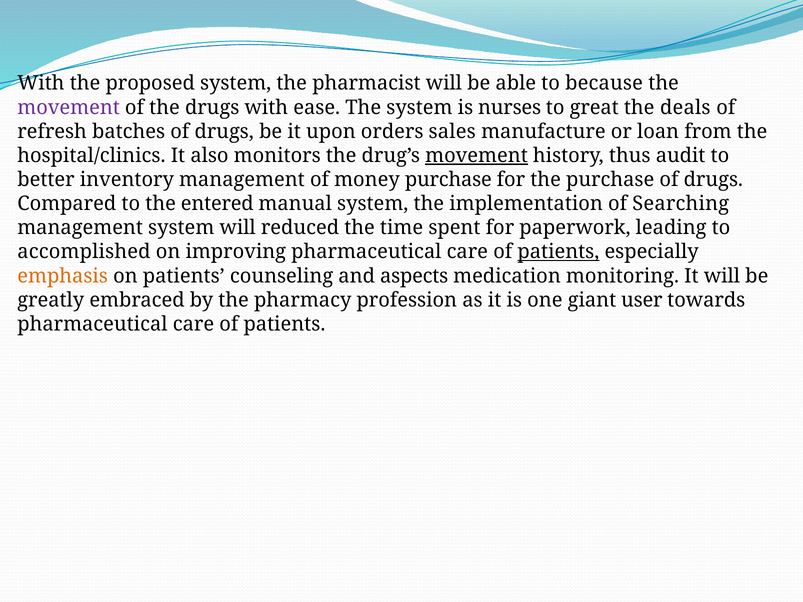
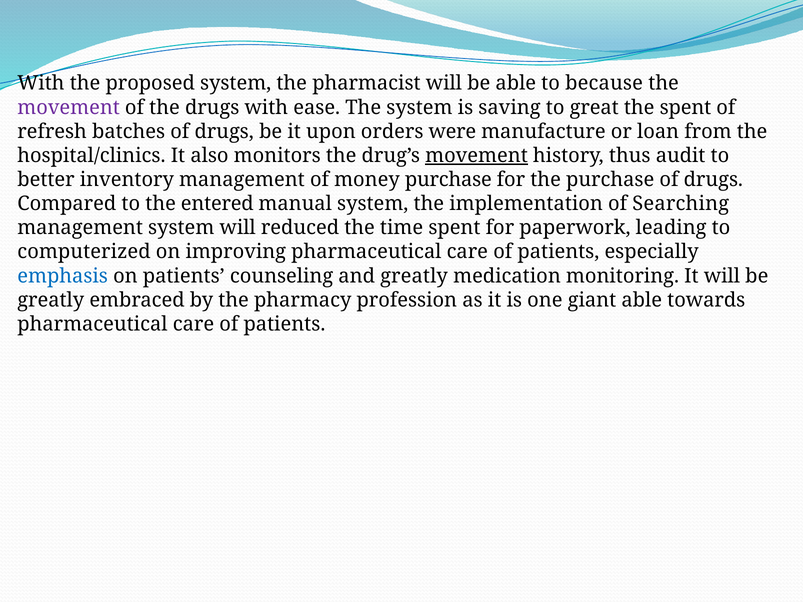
nurses: nurses -> saving
the deals: deals -> spent
sales: sales -> were
accomplished: accomplished -> computerized
patients at (558, 252) underline: present -> none
emphasis colour: orange -> blue
and aspects: aspects -> greatly
giant user: user -> able
